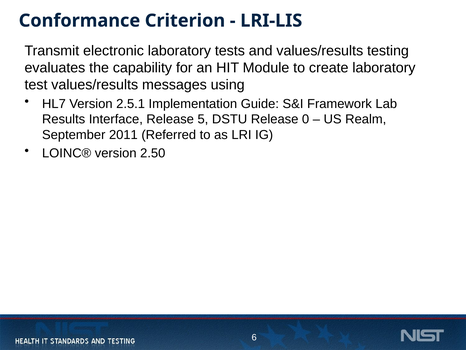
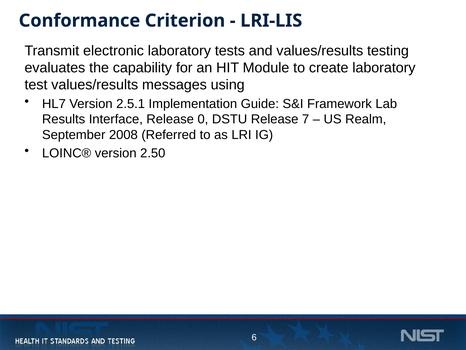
5: 5 -> 0
0: 0 -> 7
2011: 2011 -> 2008
